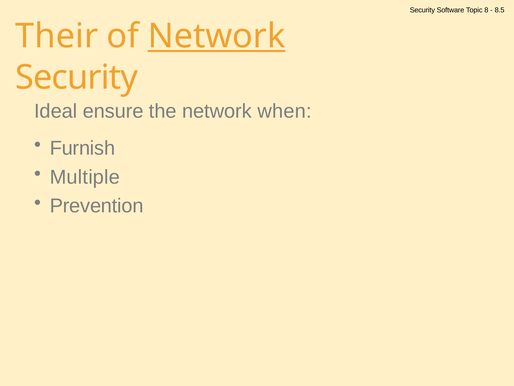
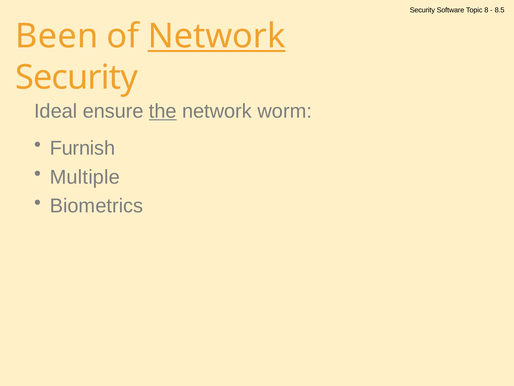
Their: Their -> Been
the underline: none -> present
when: when -> worm
Prevention: Prevention -> Biometrics
